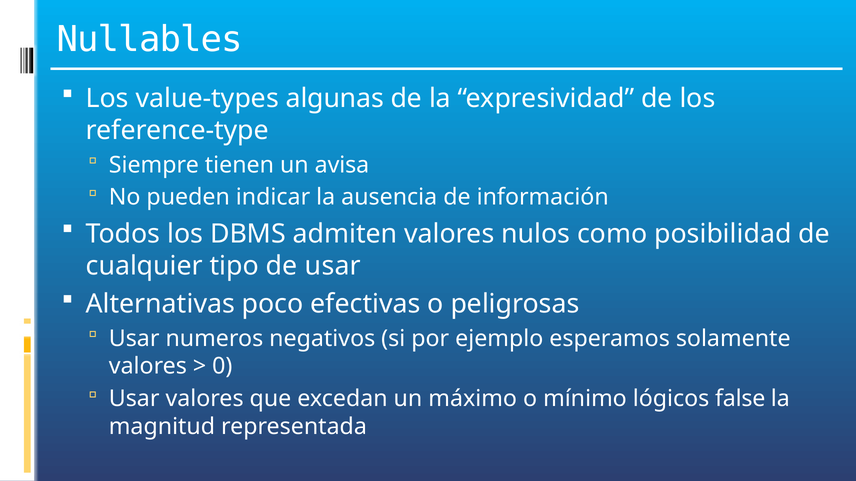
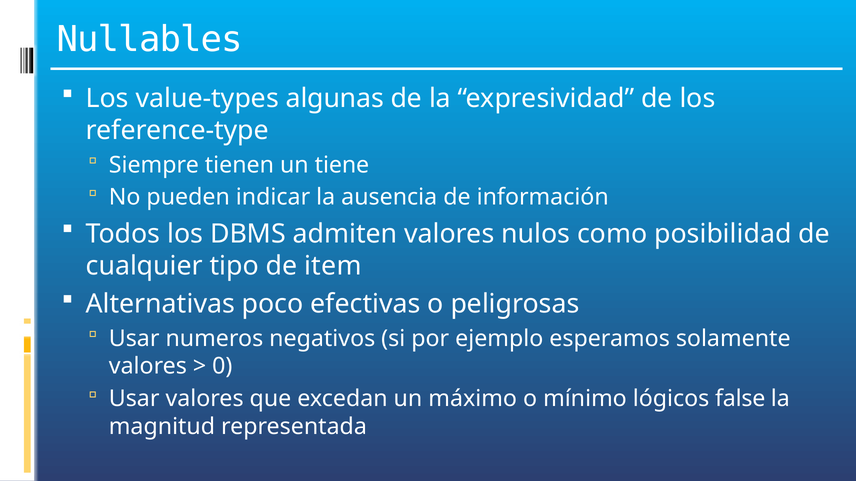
avisa: avisa -> tiene
de usar: usar -> item
